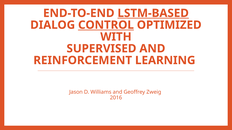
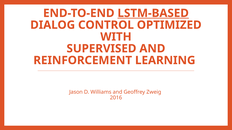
CONTROL underline: present -> none
